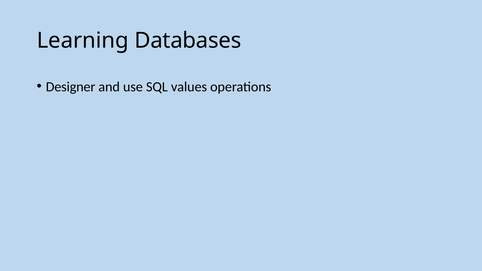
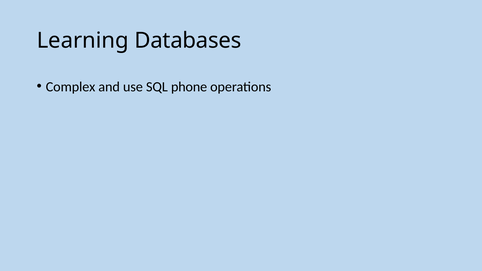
Designer: Designer -> Complex
values: values -> phone
